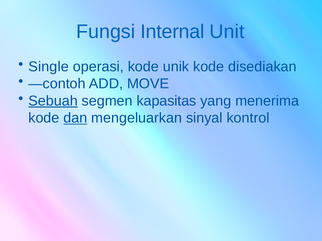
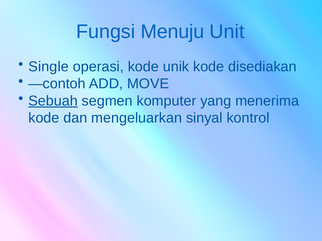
Internal: Internal -> Menuju
kapasitas: kapasitas -> komputer
dan underline: present -> none
